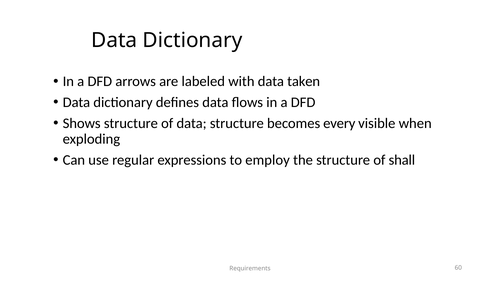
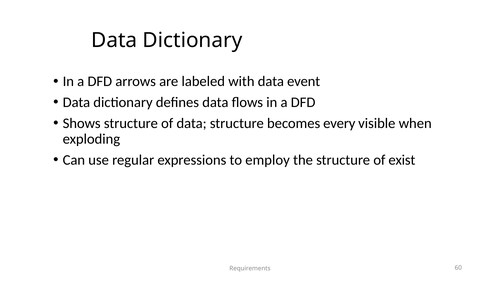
taken: taken -> event
shall: shall -> exist
